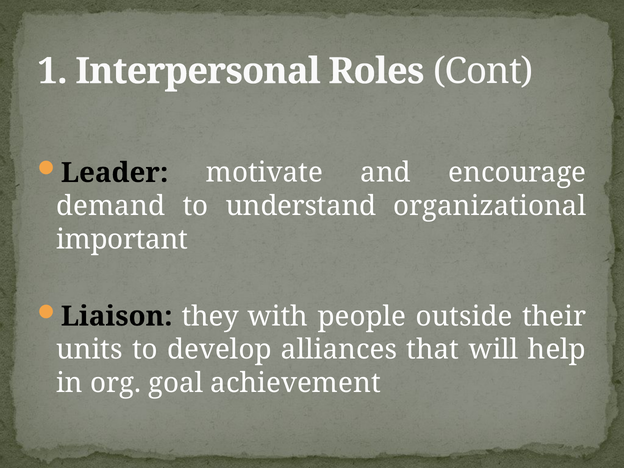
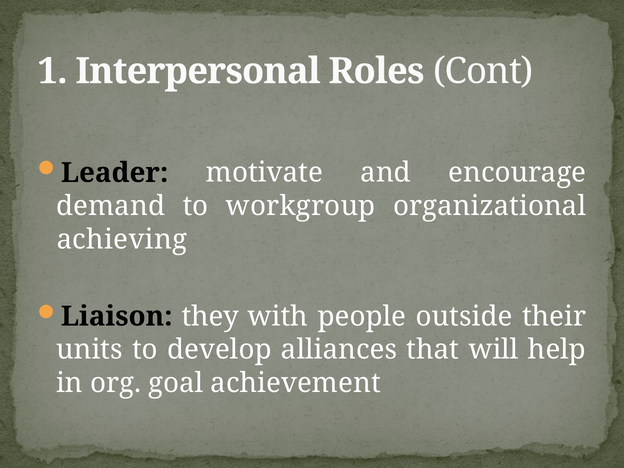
understand: understand -> workgroup
important: important -> achieving
